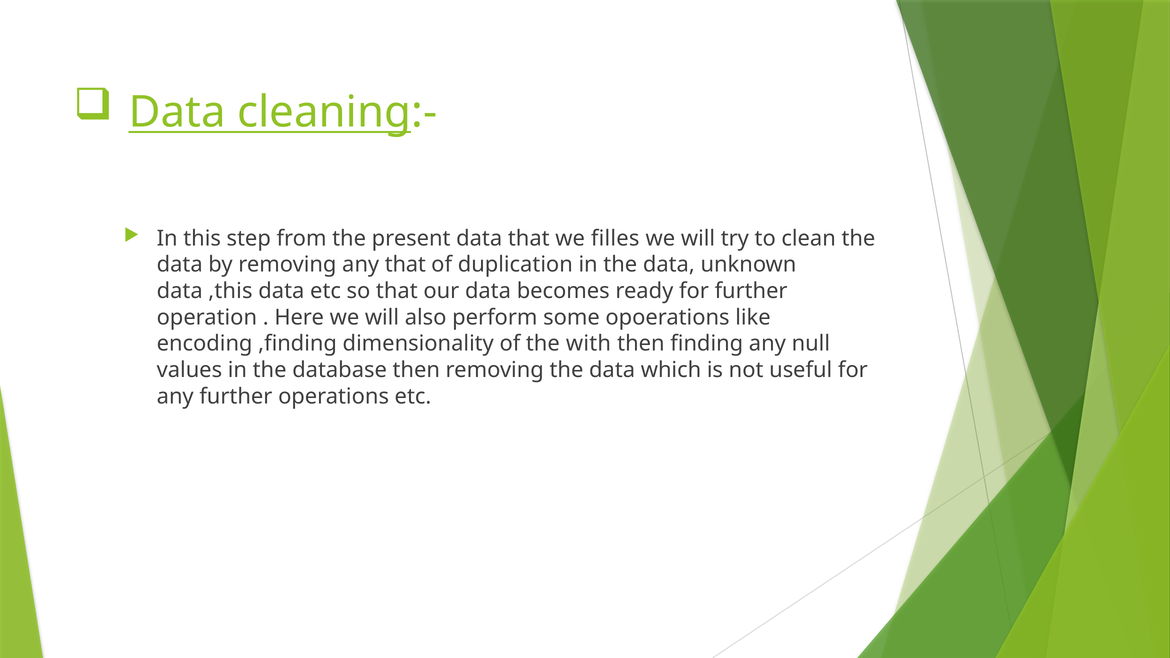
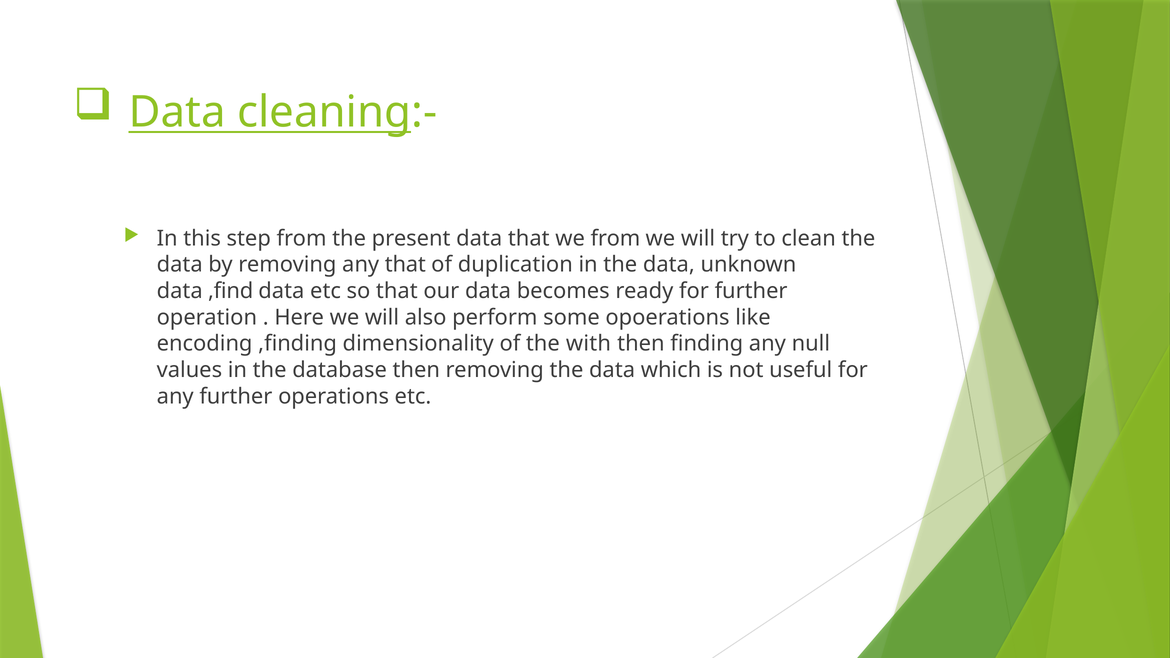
we filles: filles -> from
,this: ,this -> ,find
